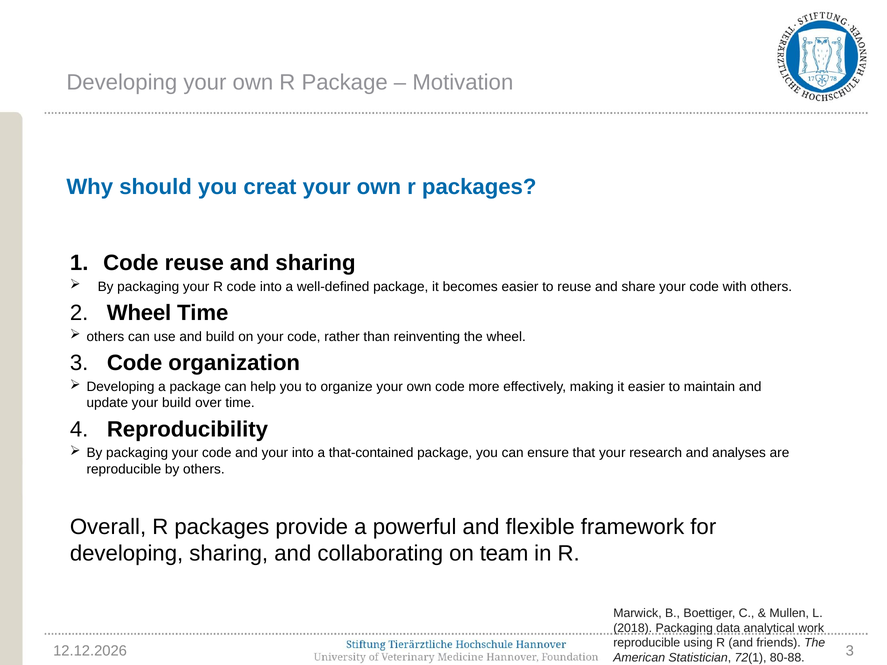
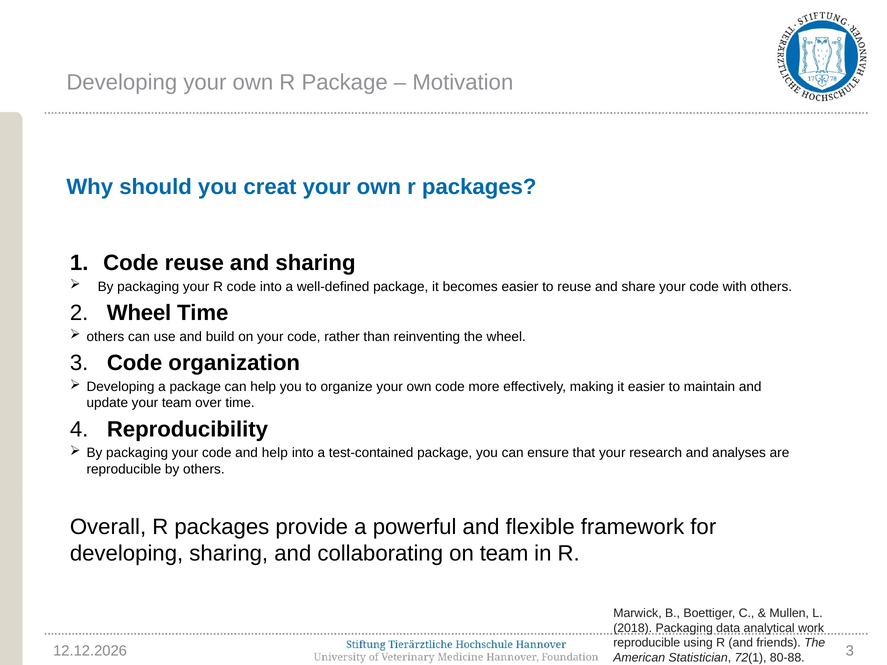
your build: build -> team
and your: your -> help
that-contained: that-contained -> test-contained
